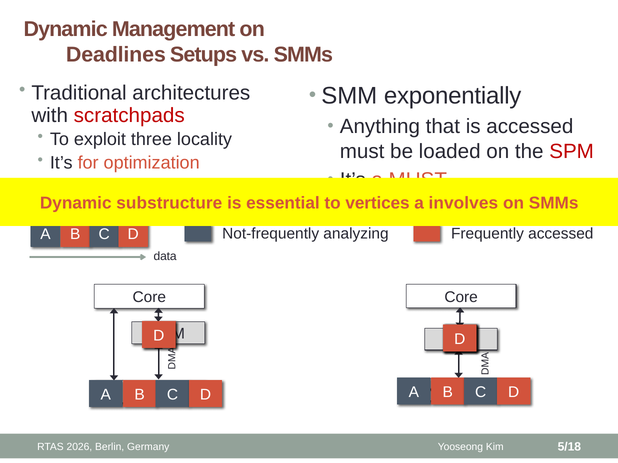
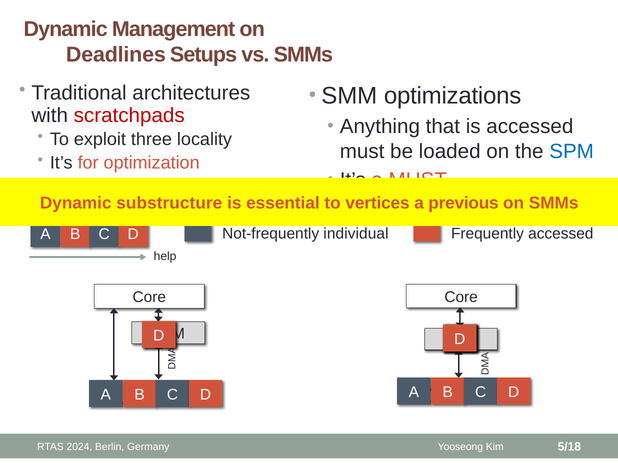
exponentially: exponentially -> optimizations
SPM at (572, 151) colour: red -> blue
involves: involves -> previous
analyzing: analyzing -> individual
data: data -> help
2026: 2026 -> 2024
